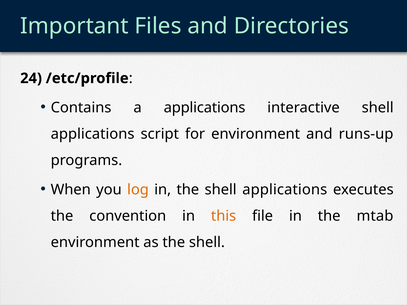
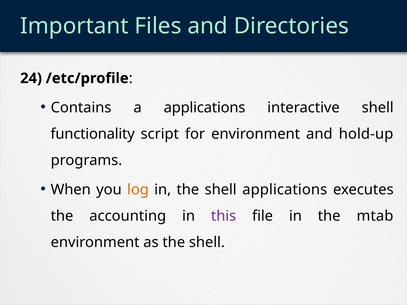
applications at (93, 134): applications -> functionality
runs-up: runs-up -> hold-up
convention: convention -> accounting
this colour: orange -> purple
